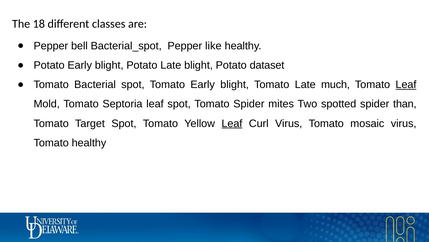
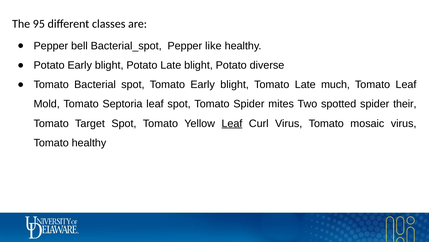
18: 18 -> 95
dataset: dataset -> diverse
Leaf at (406, 85) underline: present -> none
than: than -> their
